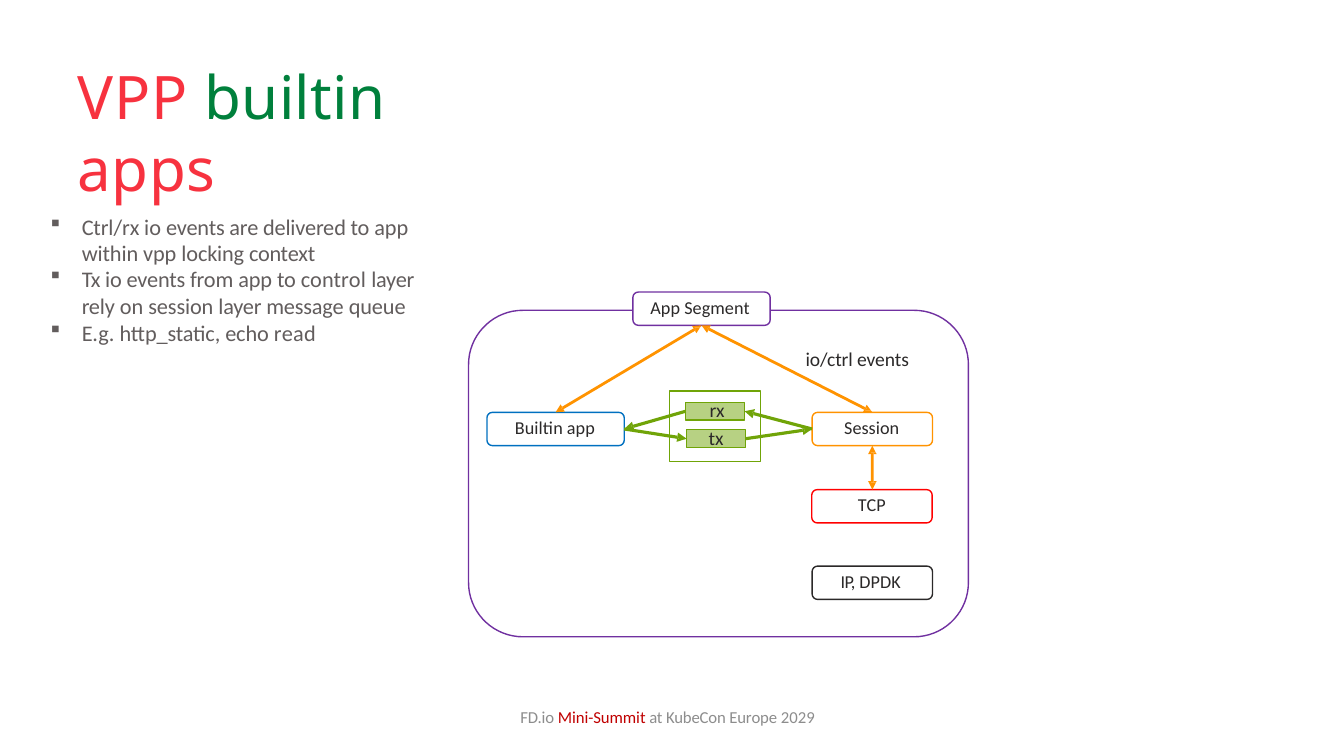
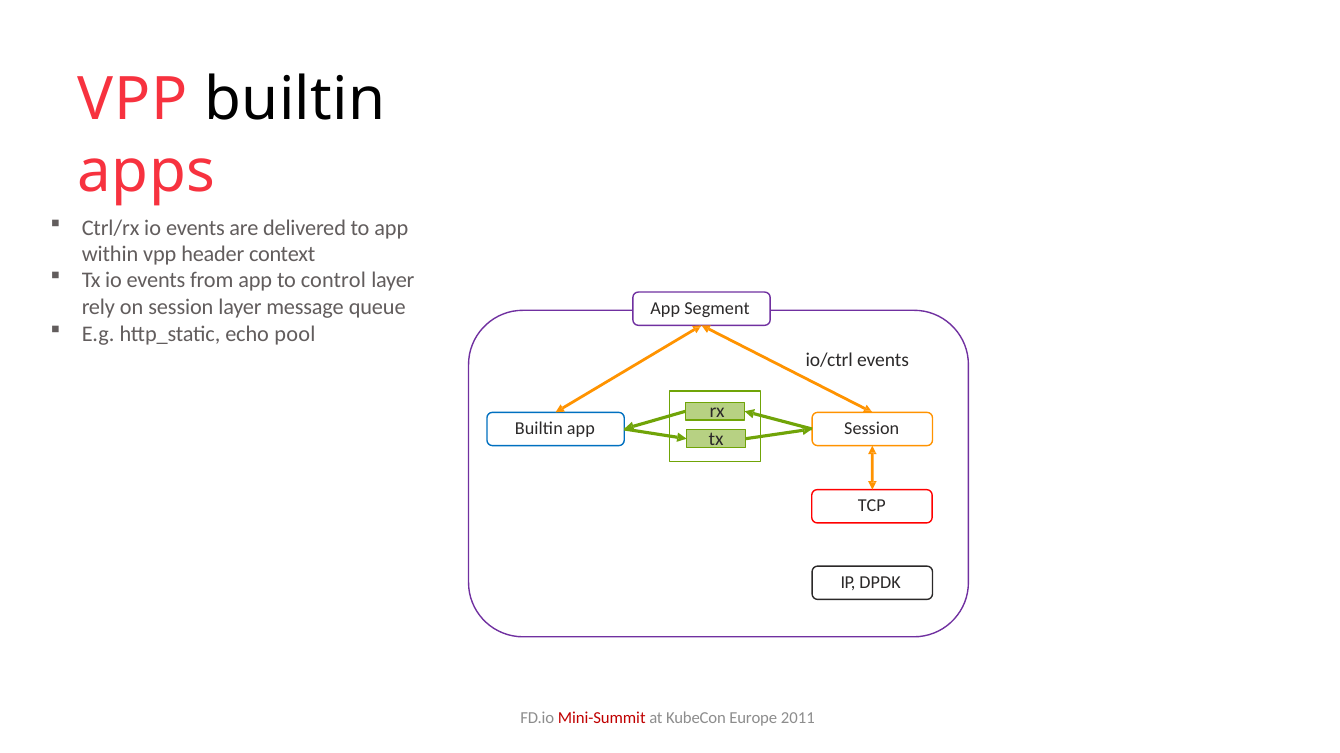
builtin at (295, 100) colour: green -> black
locking: locking -> header
read: read -> pool
2029: 2029 -> 2011
